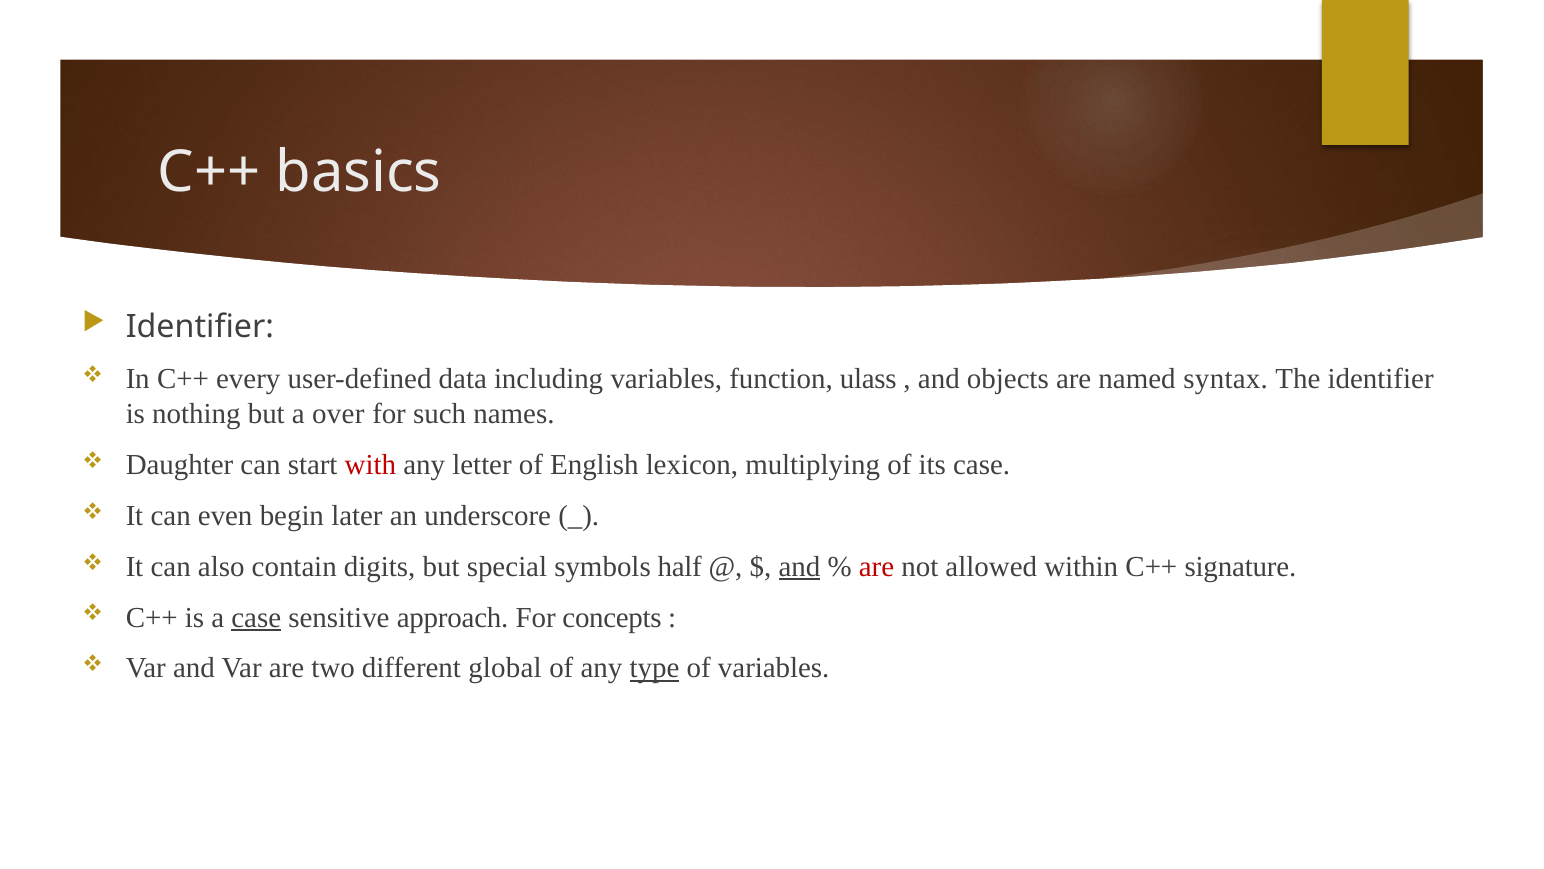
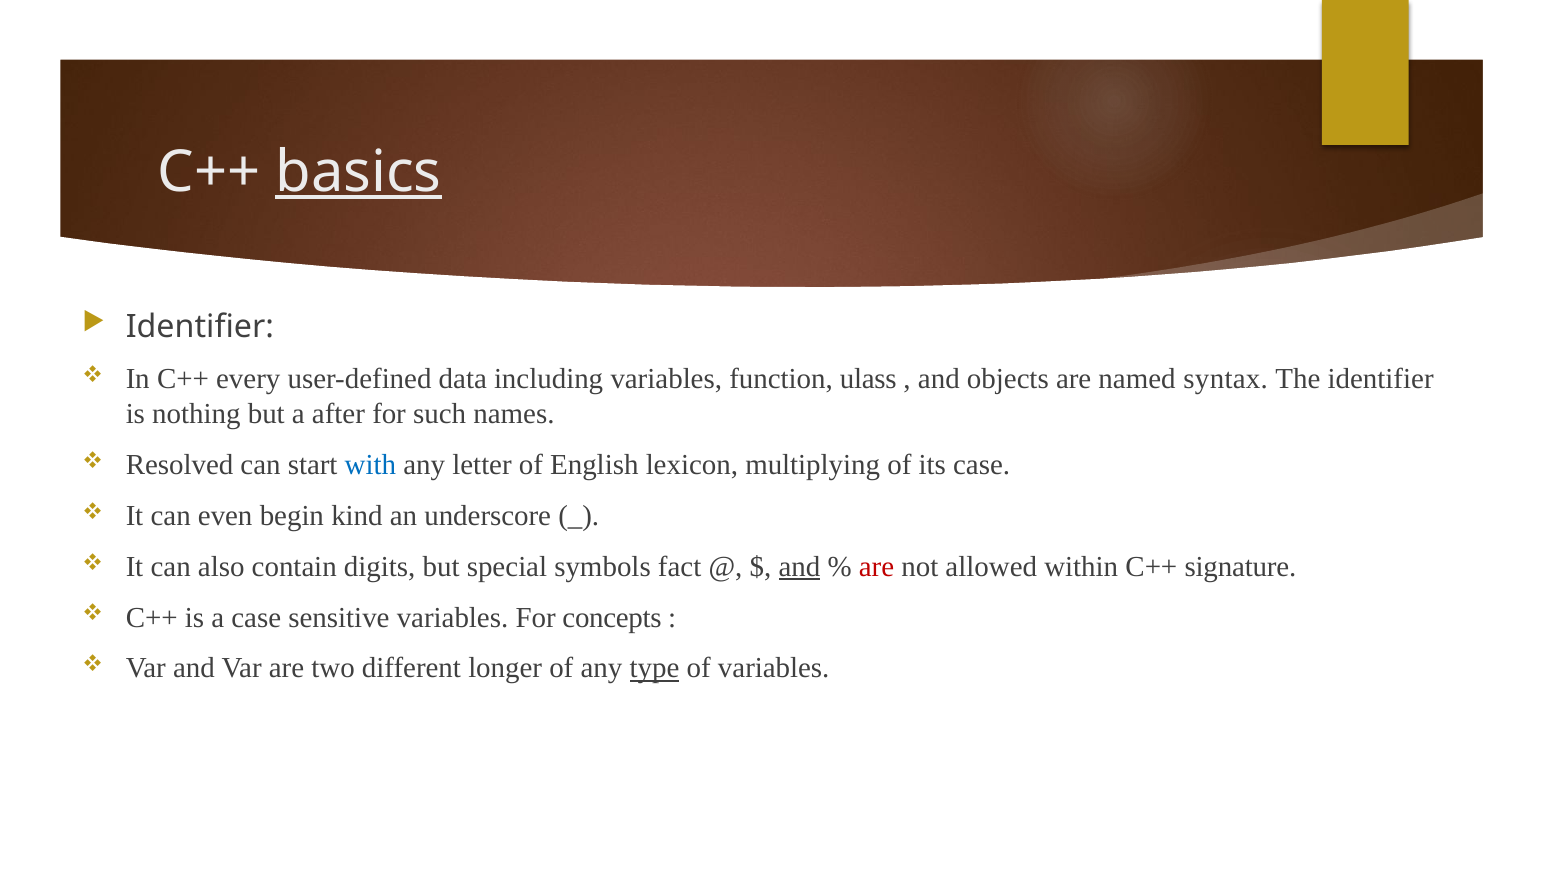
basics underline: none -> present
over: over -> after
Daughter: Daughter -> Resolved
with colour: red -> blue
later: later -> kind
half: half -> fact
case at (256, 617) underline: present -> none
sensitive approach: approach -> variables
global: global -> longer
